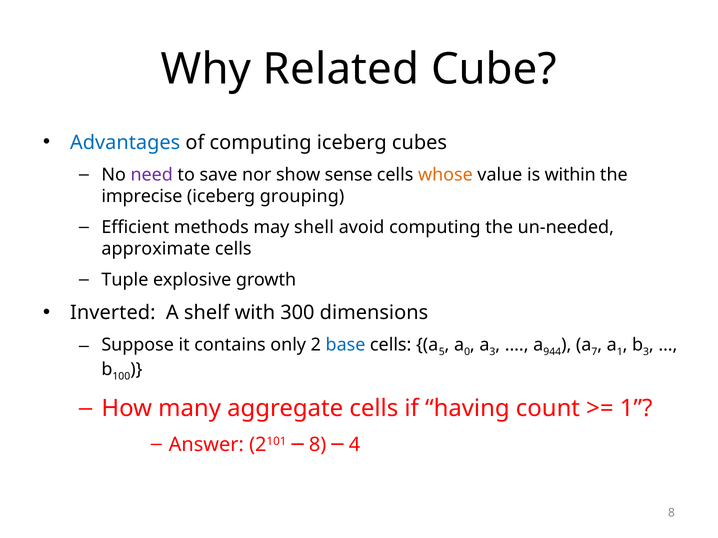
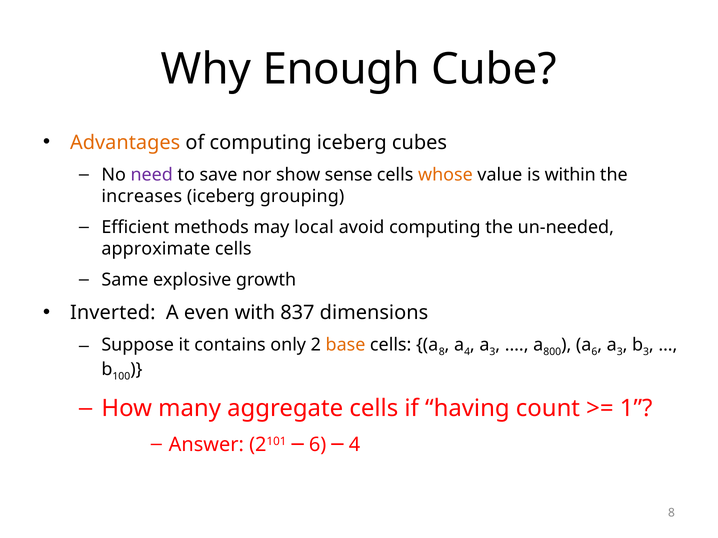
Related: Related -> Enough
Advantages colour: blue -> orange
imprecise: imprecise -> increases
shell: shell -> local
Tuple: Tuple -> Same
shelf: shelf -> even
300: 300 -> 837
base colour: blue -> orange
a 5: 5 -> 8
a 0: 0 -> 4
944: 944 -> 800
a 7: 7 -> 6
1 at (620, 352): 1 -> 3
2101 8: 8 -> 6
